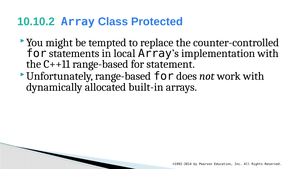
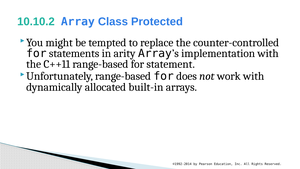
local: local -> arity
